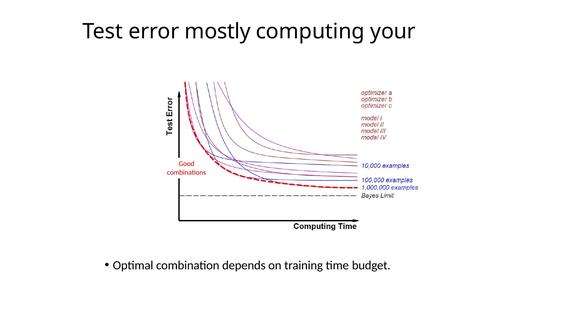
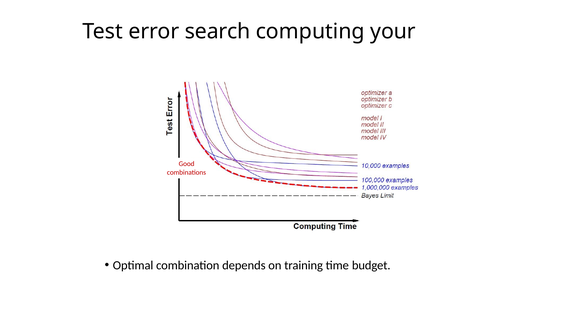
mostly: mostly -> search
